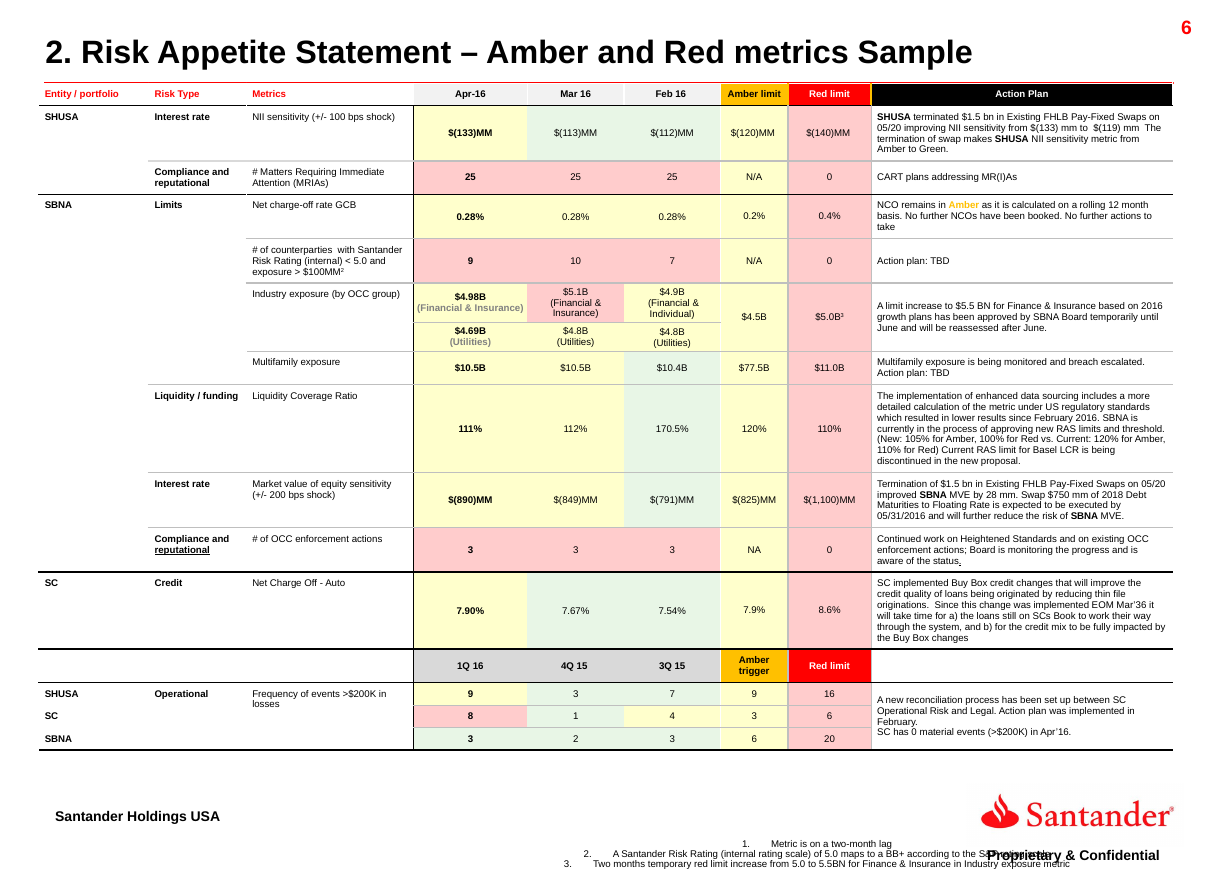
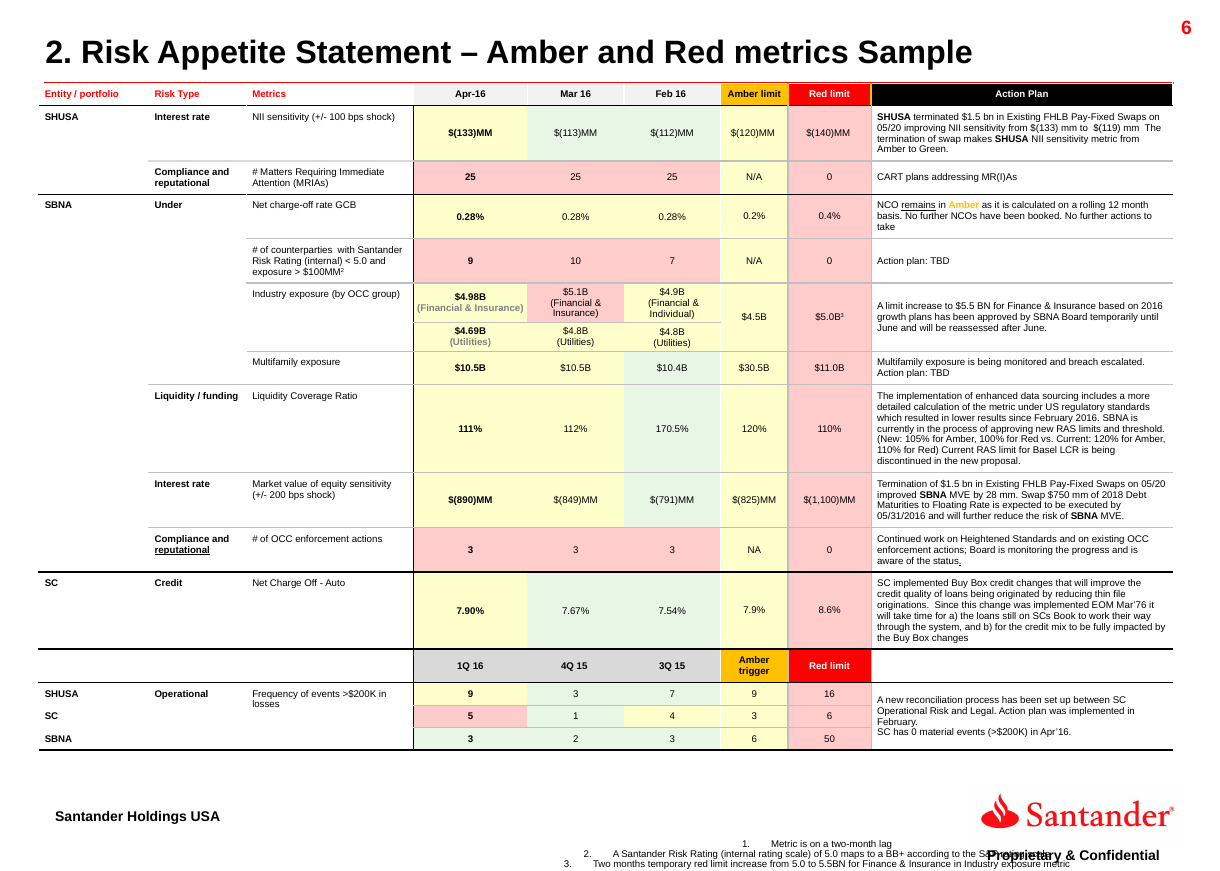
SBNA Limits: Limits -> Under
remains underline: none -> present
$77.5B: $77.5B -> $30.5B
Mar’36: Mar’36 -> Mar’76
8: 8 -> 5
20: 20 -> 50
